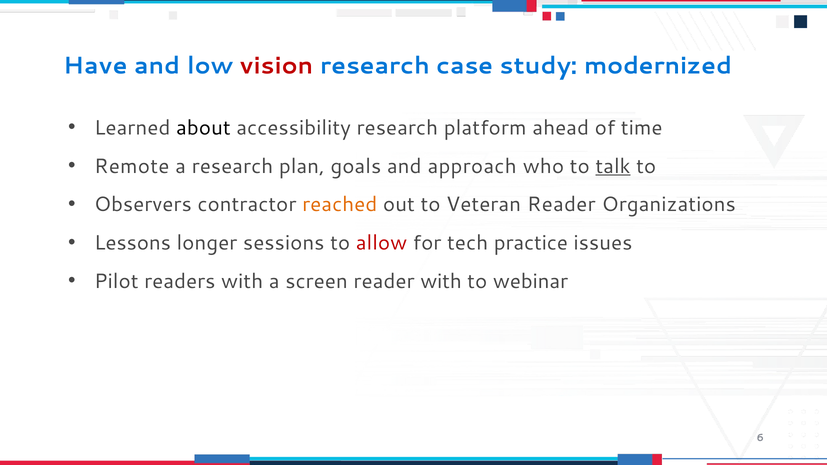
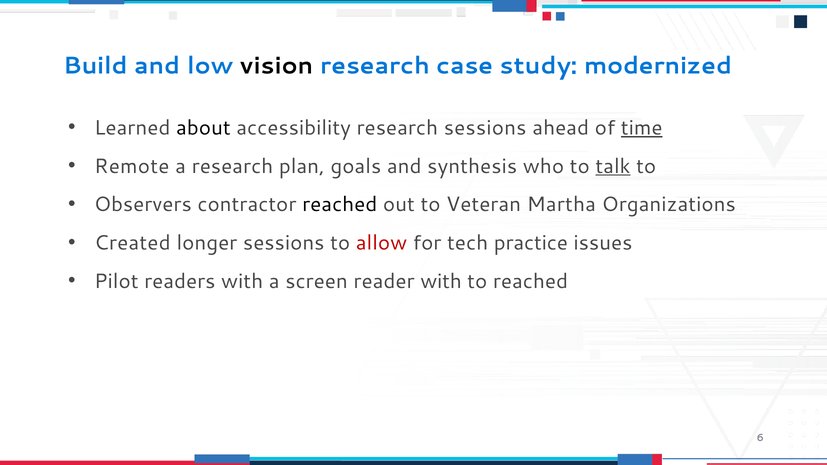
Have: Have -> Build
vision colour: red -> black
research platform: platform -> sessions
time underline: none -> present
approach: approach -> synthesis
reached at (340, 205) colour: orange -> black
Veteran Reader: Reader -> Martha
Lessons: Lessons -> Created
to webinar: webinar -> reached
